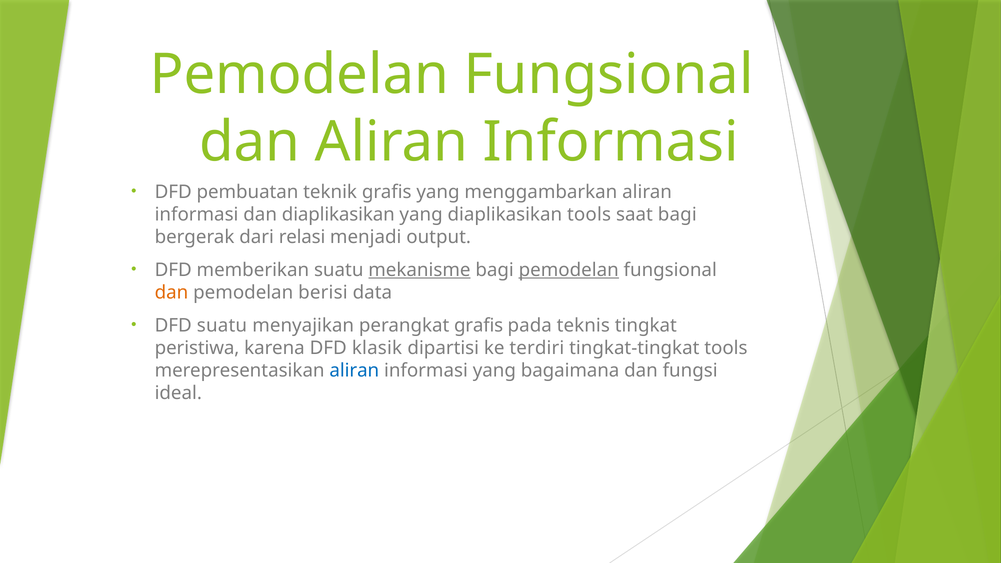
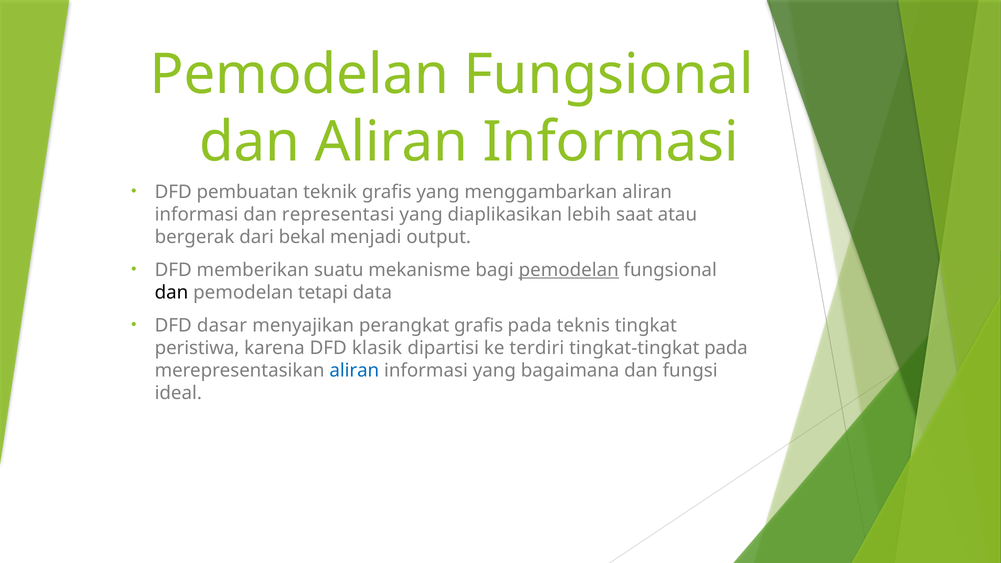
dan diaplikasikan: diaplikasikan -> representasi
diaplikasikan tools: tools -> lebih
saat bagi: bagi -> atau
relasi: relasi -> bekal
mekanisme underline: present -> none
dan at (172, 293) colour: orange -> black
berisi: berisi -> tetapi
DFD suatu: suatu -> dasar
tingkat-tingkat tools: tools -> pada
